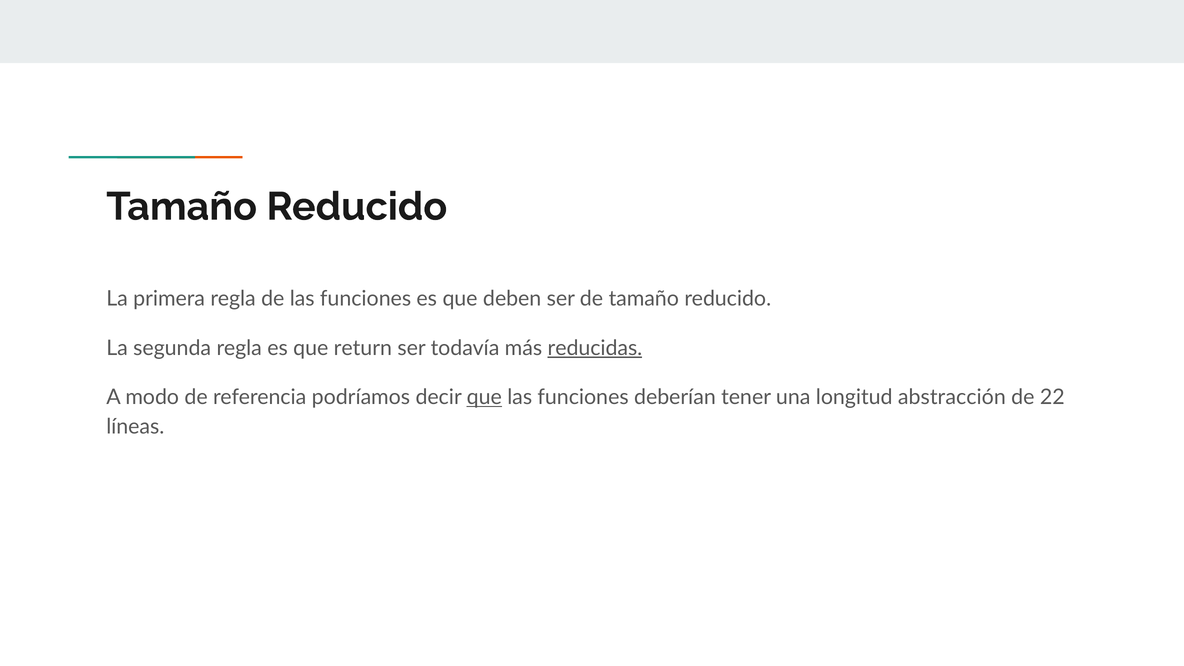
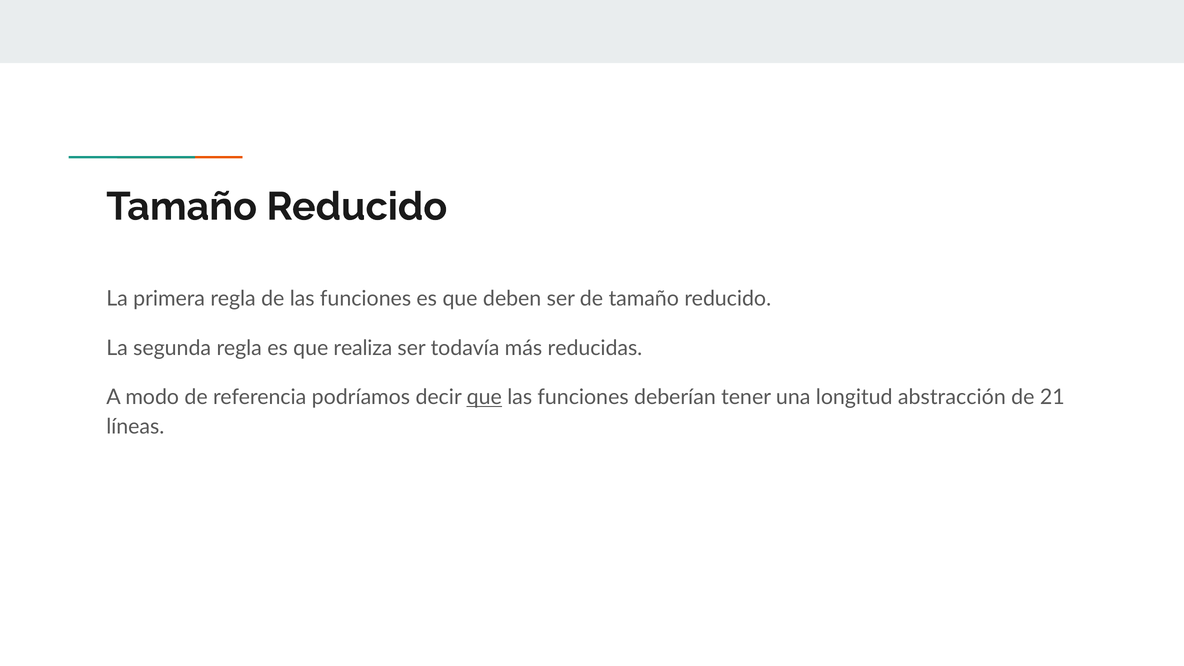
return: return -> realiza
reducidas underline: present -> none
22: 22 -> 21
